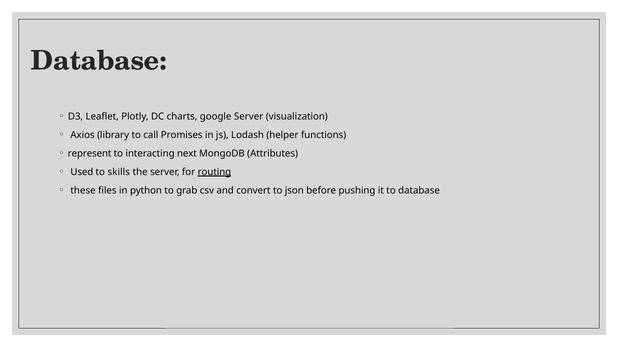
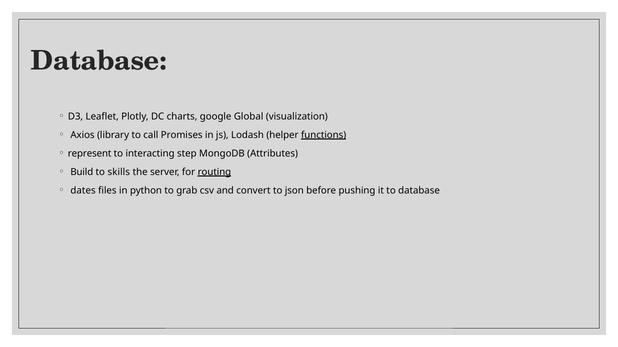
google Server: Server -> Global
functions underline: none -> present
next: next -> step
Used: Used -> Build
these: these -> dates
